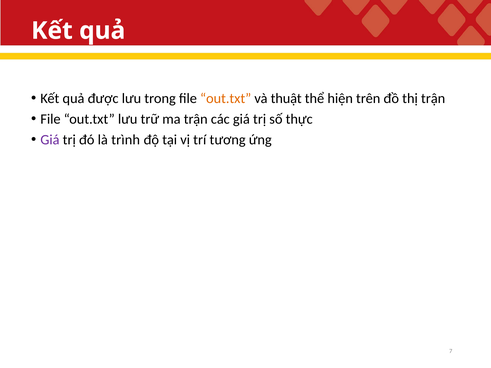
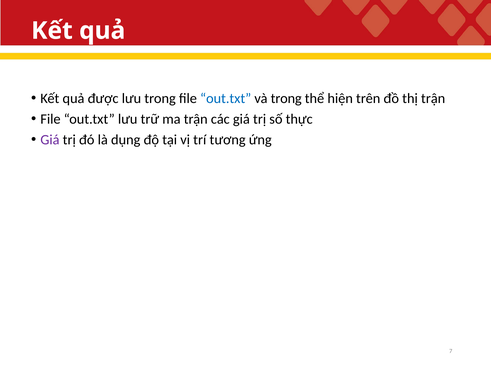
out.txt at (226, 99) colour: orange -> blue
và thuật: thuật -> trong
trình: trình -> dụng
